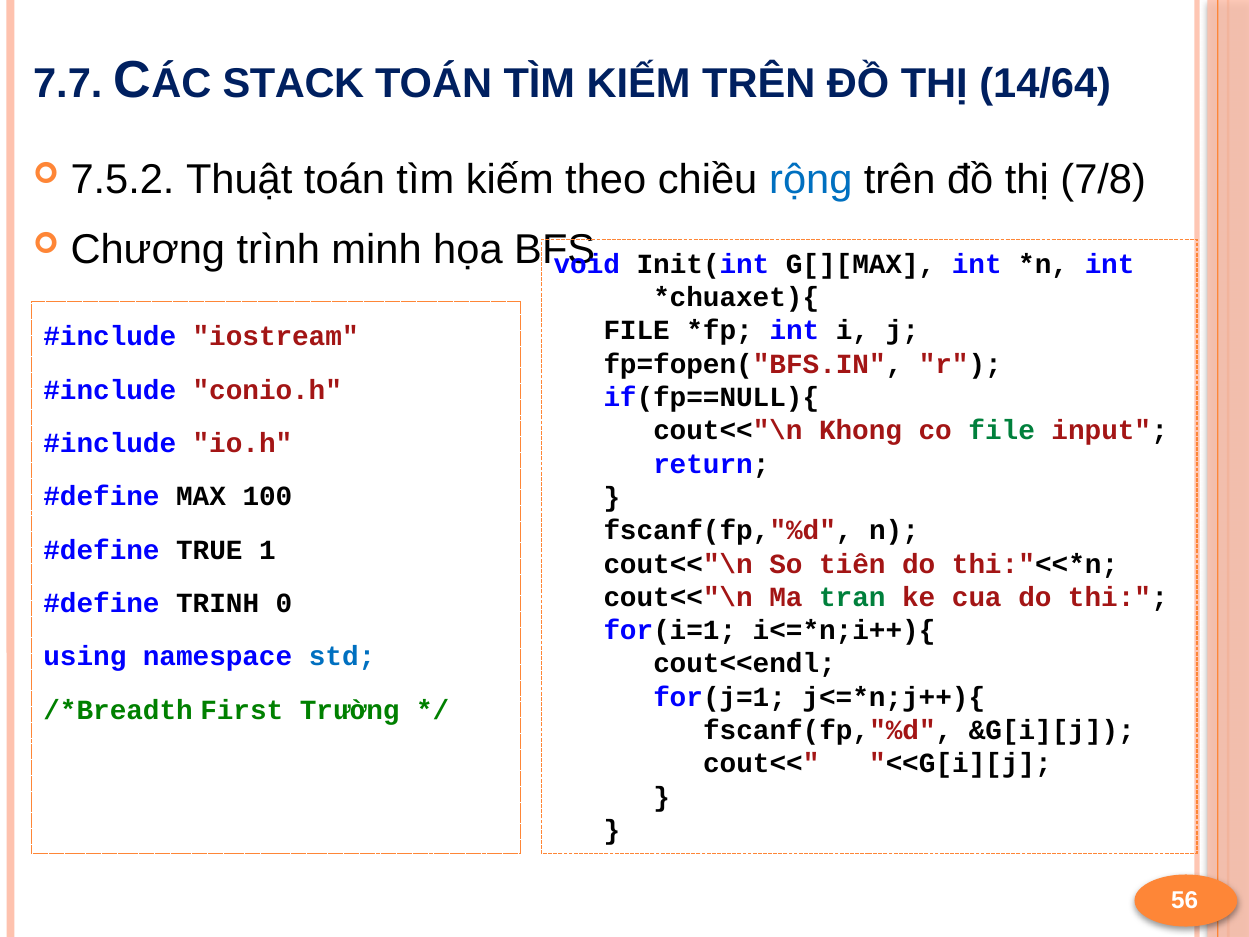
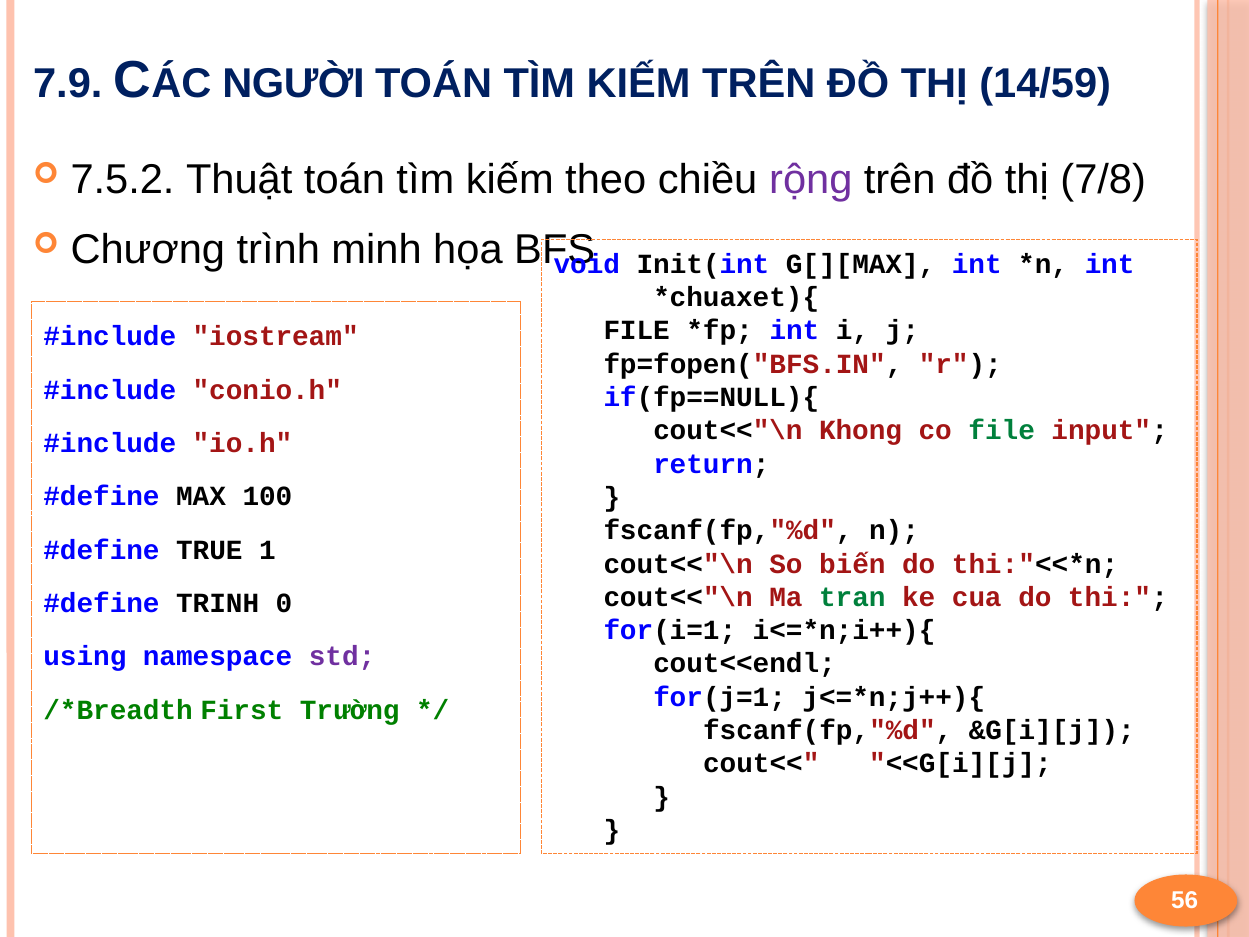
7.7: 7.7 -> 7.9
STACK: STACK -> NGƯỜI
14/64: 14/64 -> 14/59
rộng colour: blue -> purple
tiên: tiên -> biến
std colour: blue -> purple
